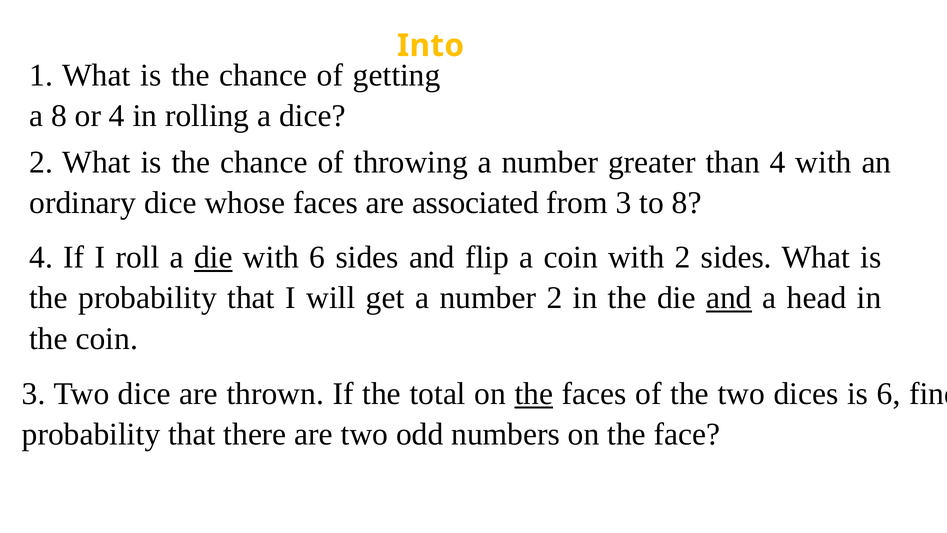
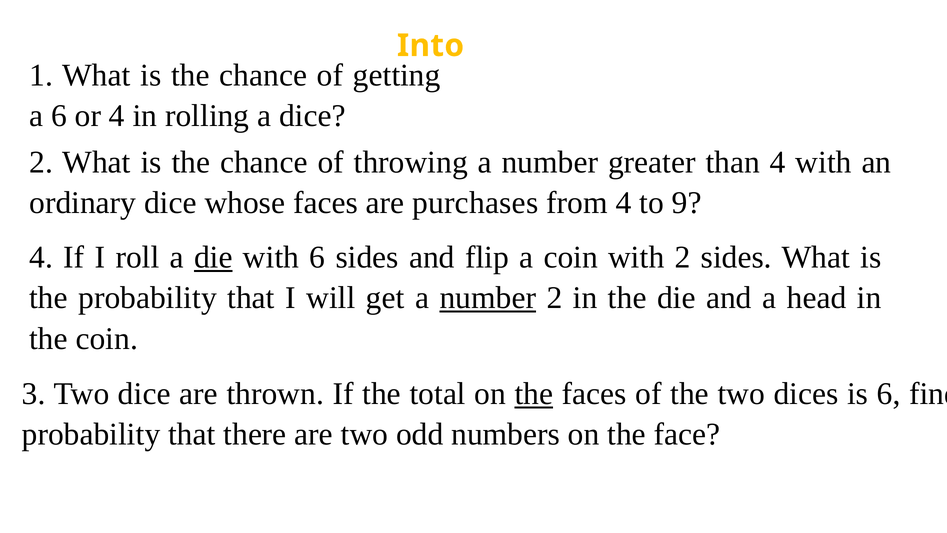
a 8: 8 -> 6
associated: associated -> purchases
from 3: 3 -> 4
to 8: 8 -> 9
number at (488, 298) underline: none -> present
and at (729, 298) underline: present -> none
